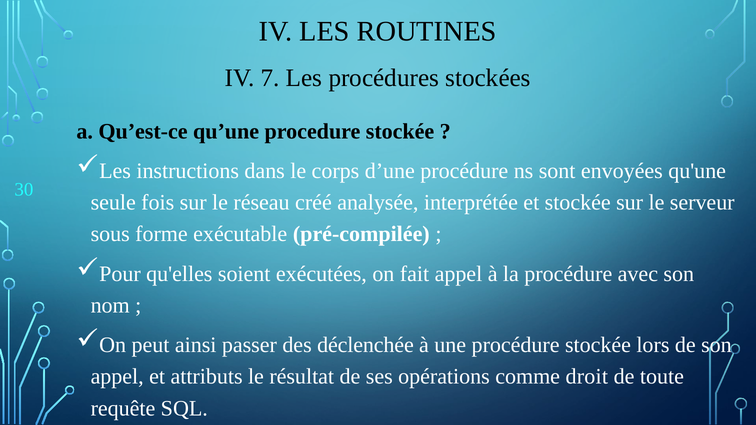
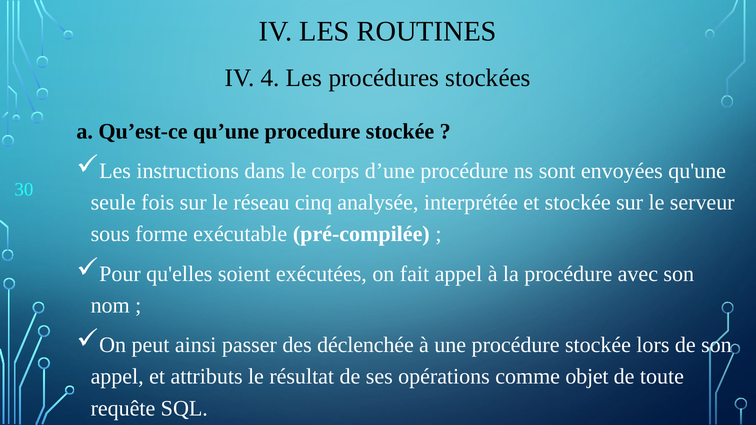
7: 7 -> 4
créé: créé -> cinq
droit: droit -> objet
